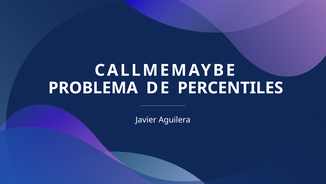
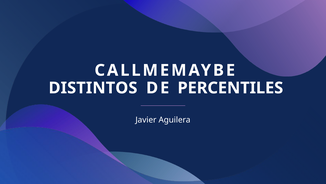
PROBLEMA: PROBLEMA -> DISTINTOS
